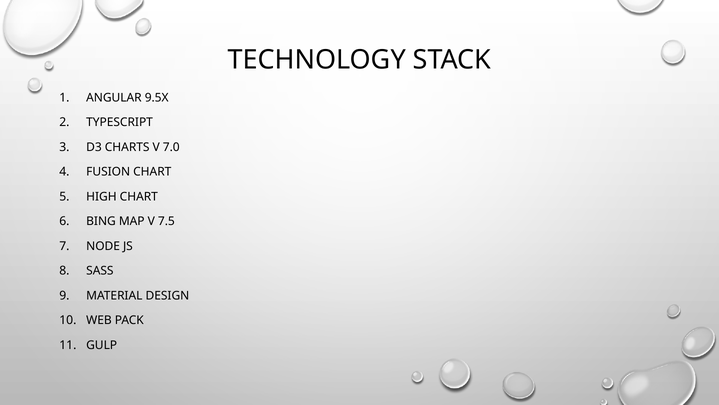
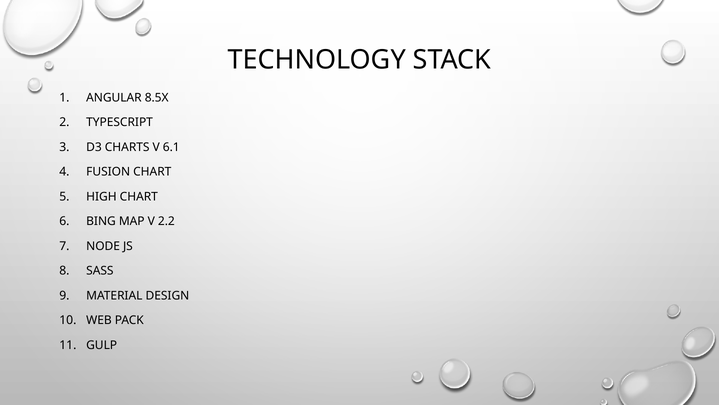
9.5X: 9.5X -> 8.5X
7.0: 7.0 -> 6.1
7.5: 7.5 -> 2.2
